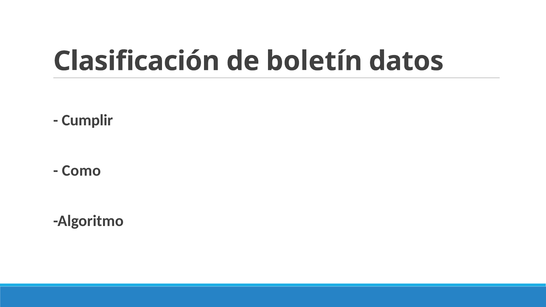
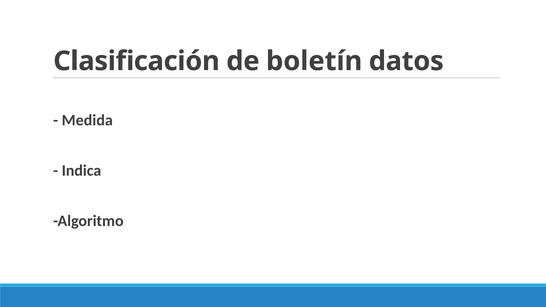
Cumplir: Cumplir -> Medida
Como: Como -> Indica
